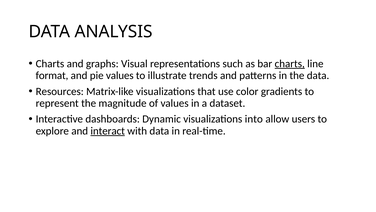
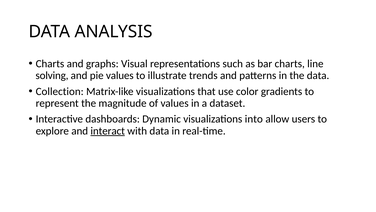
charts at (290, 64) underline: present -> none
format: format -> solving
Resources: Resources -> Collection
